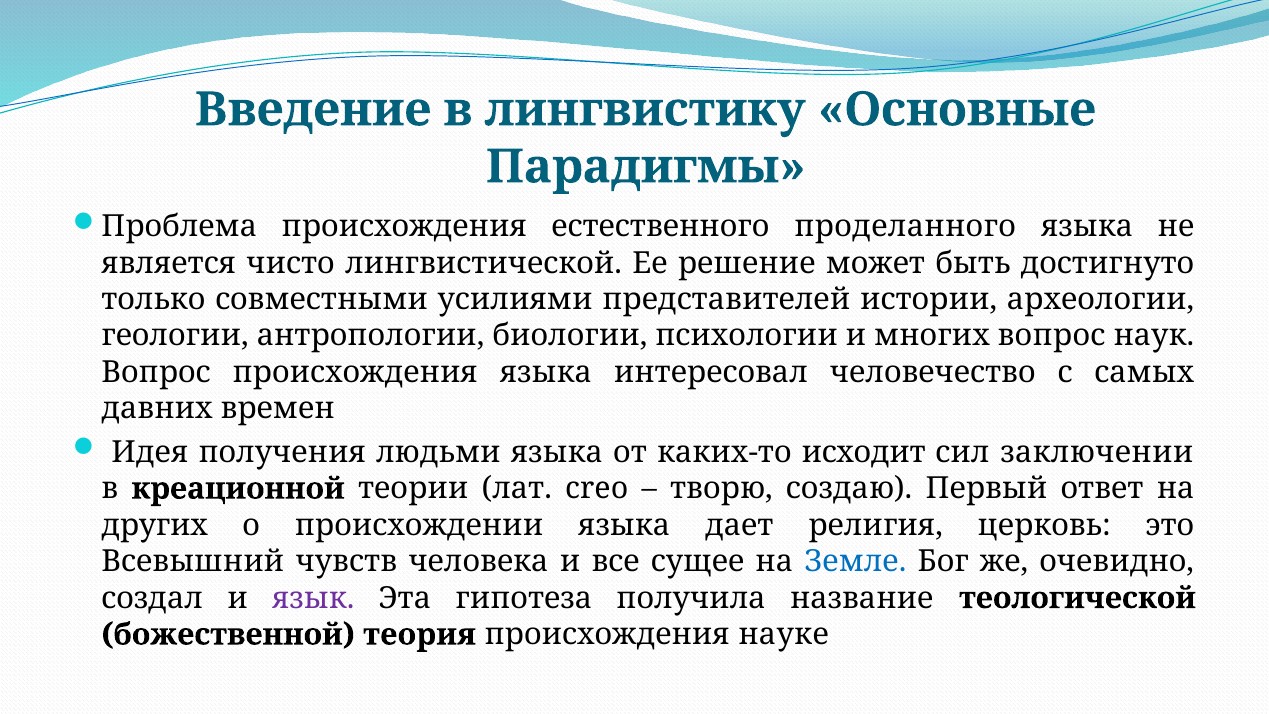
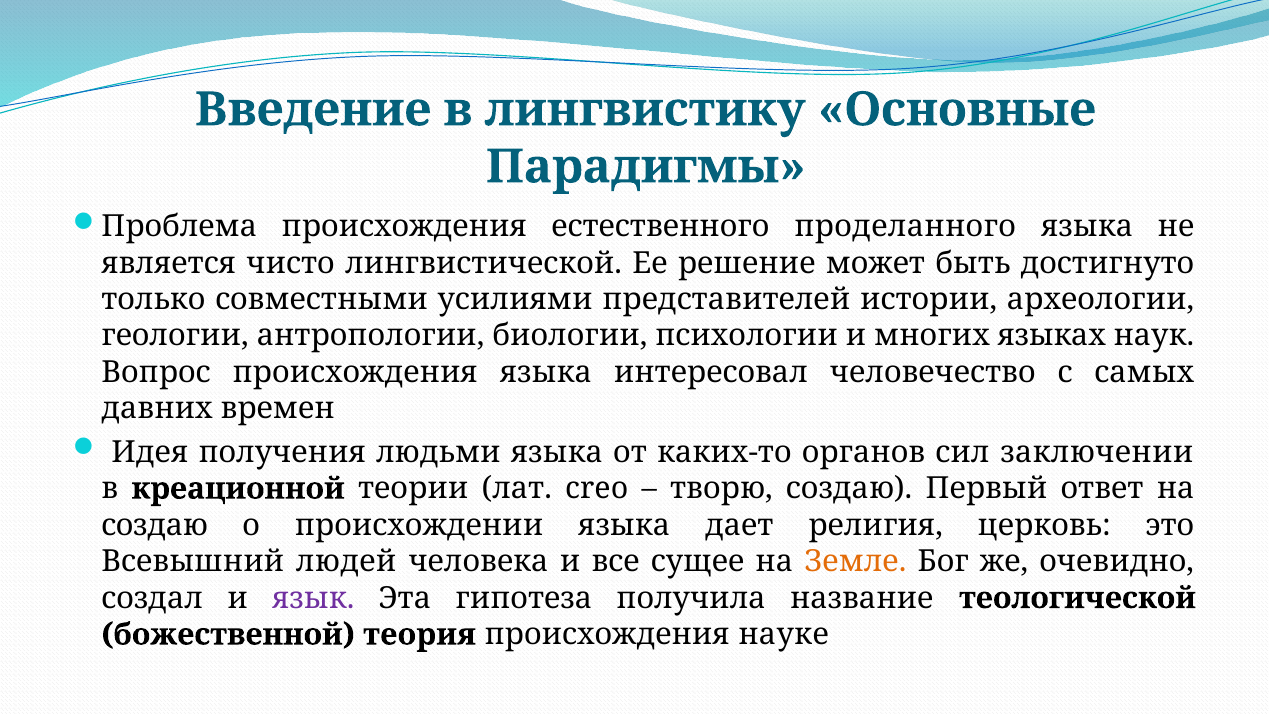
многих вопрос: вопрос -> языках
исходит: исходит -> органов
других at (155, 525): других -> создаю
чувств: чувств -> людей
Земле colour: blue -> orange
